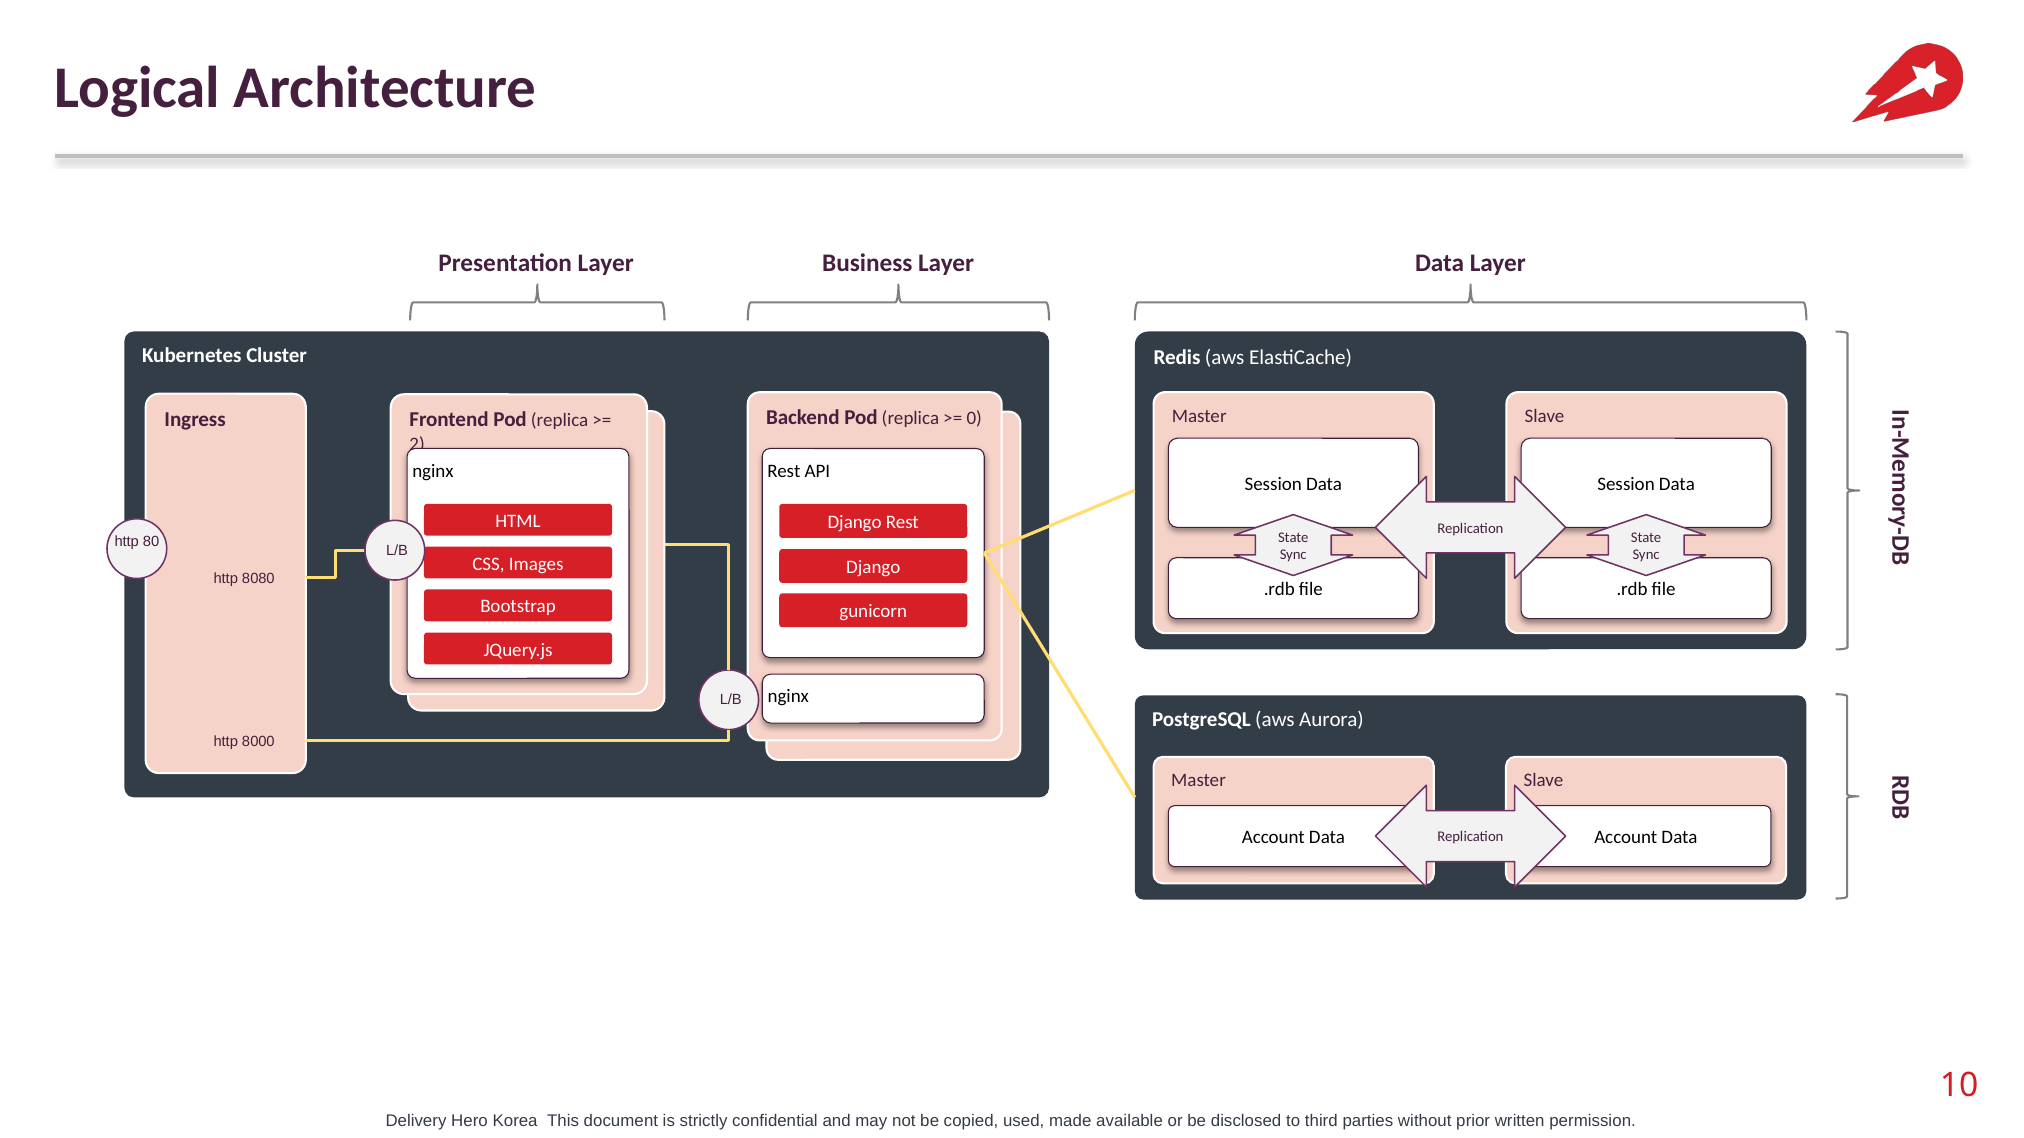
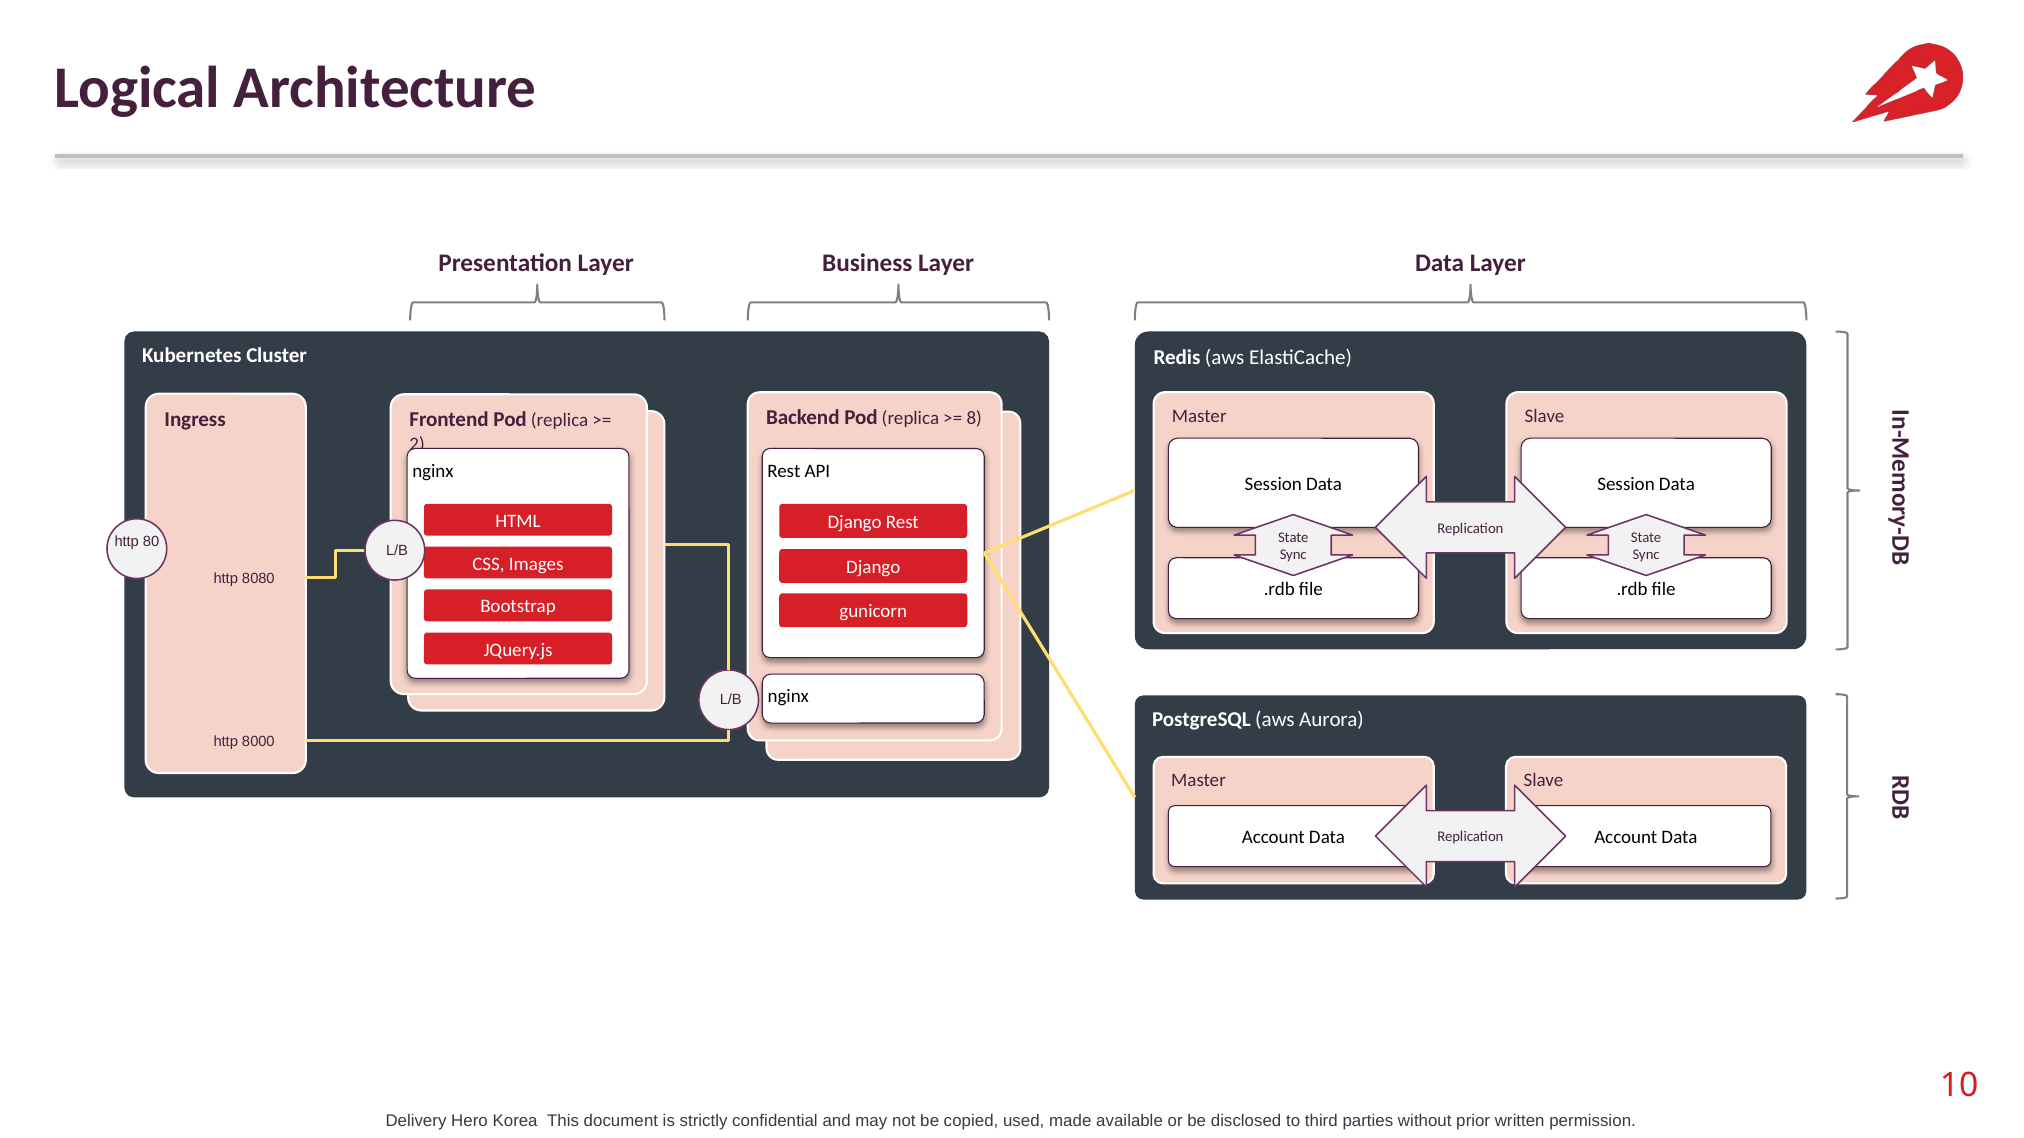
0: 0 -> 8
